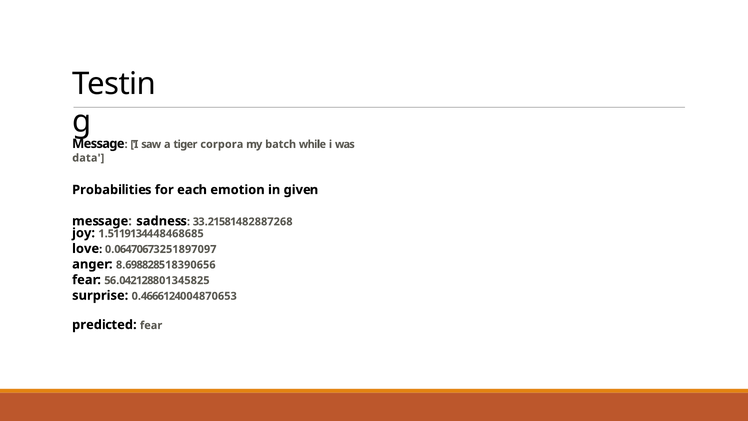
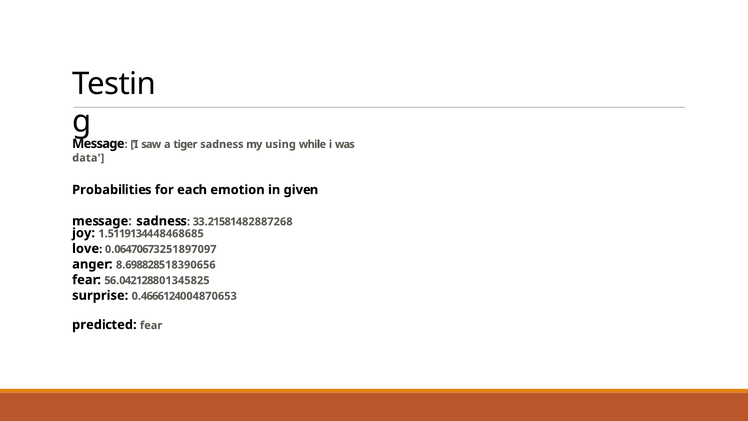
tiger corpora: corpora -> sadness
batch: batch -> using
